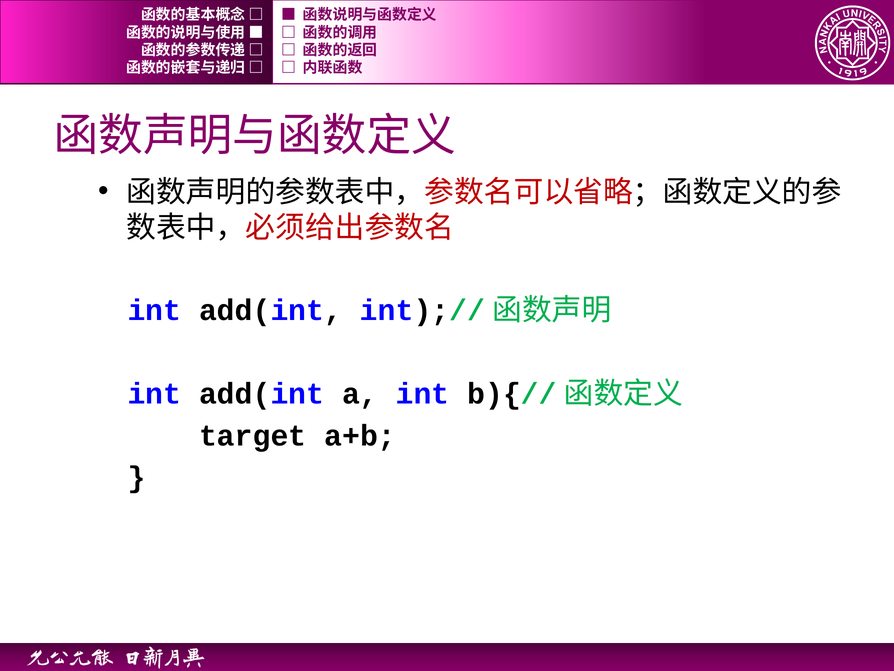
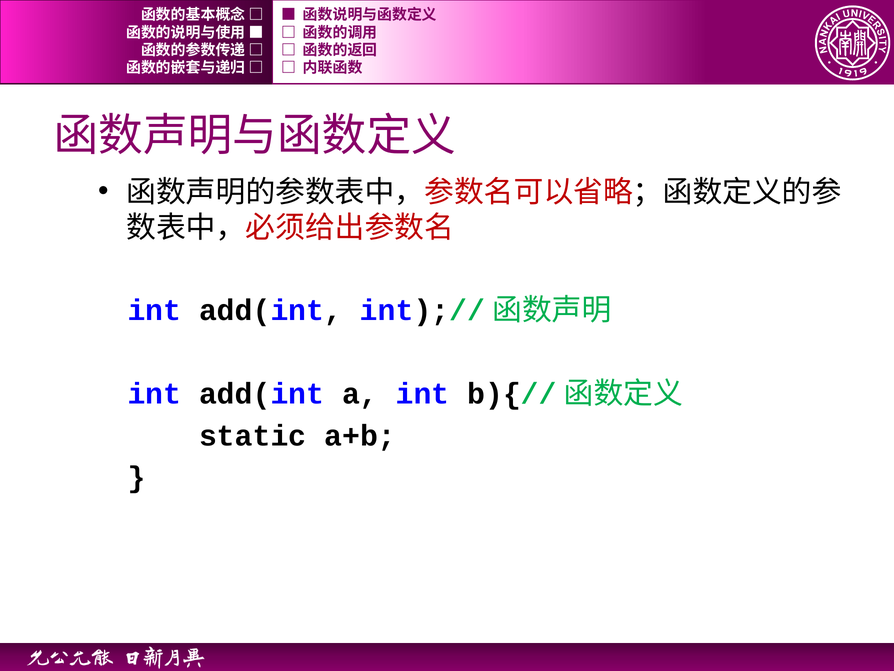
target: target -> static
